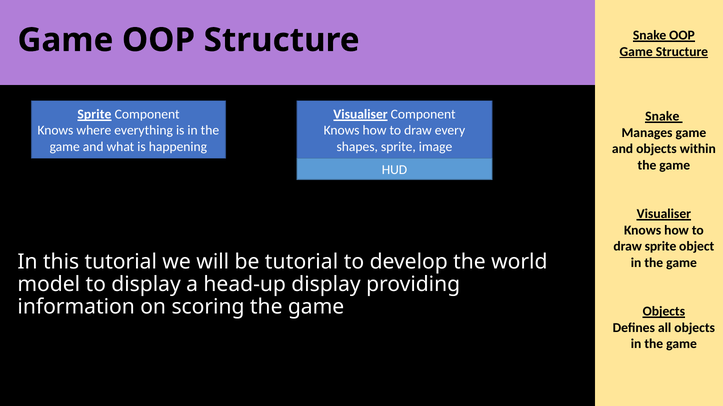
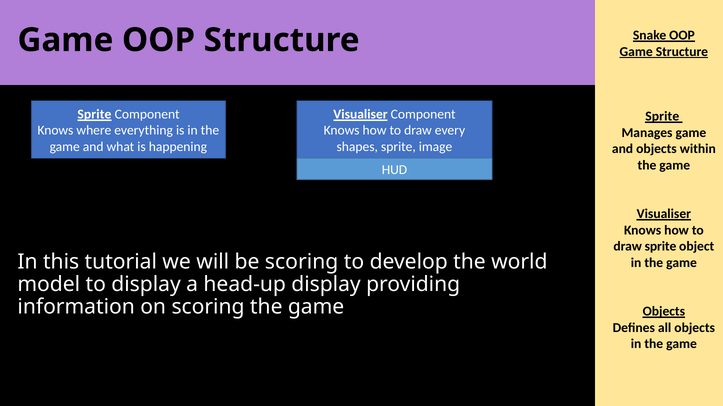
Snake at (662, 117): Snake -> Sprite
be tutorial: tutorial -> scoring
